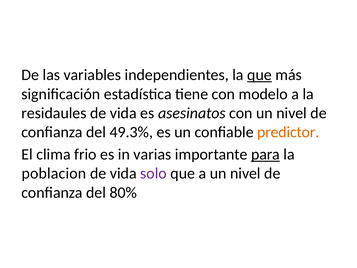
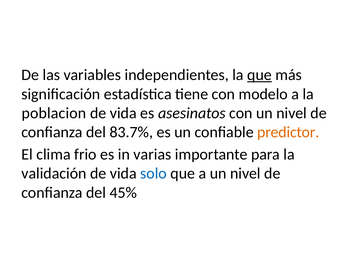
residaules: residaules -> poblacion
49.3%: 49.3% -> 83.7%
para underline: present -> none
poblacion: poblacion -> validación
solo colour: purple -> blue
80%: 80% -> 45%
